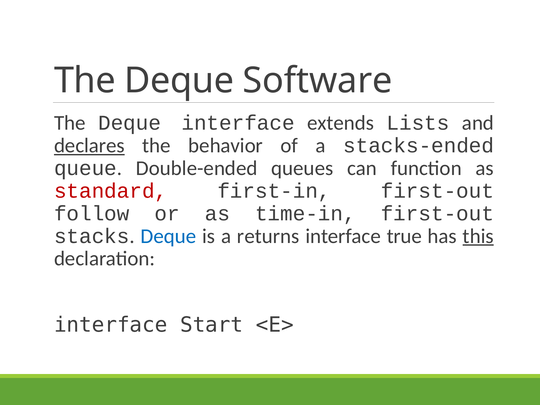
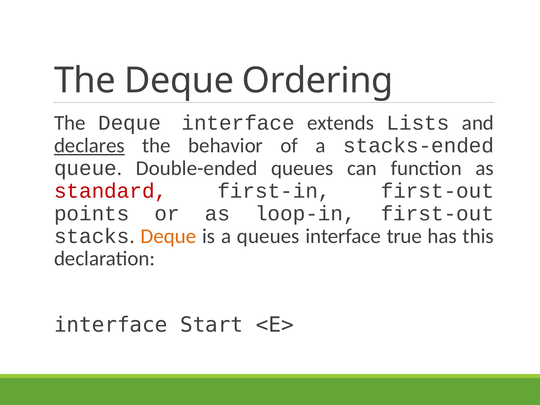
Software: Software -> Ordering
follow: follow -> points
time-in: time-in -> loop-in
Deque at (168, 236) colour: blue -> orange
a returns: returns -> queues
this underline: present -> none
